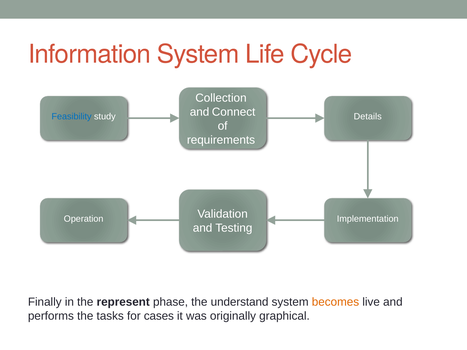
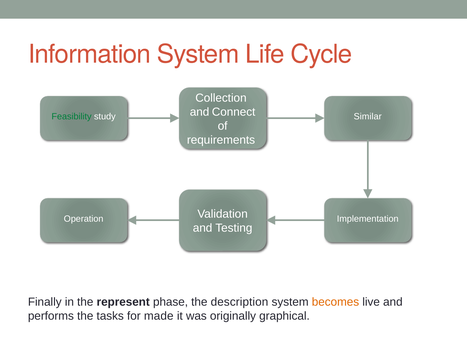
Feasibility colour: blue -> green
Details: Details -> Similar
understand: understand -> description
cases: cases -> made
